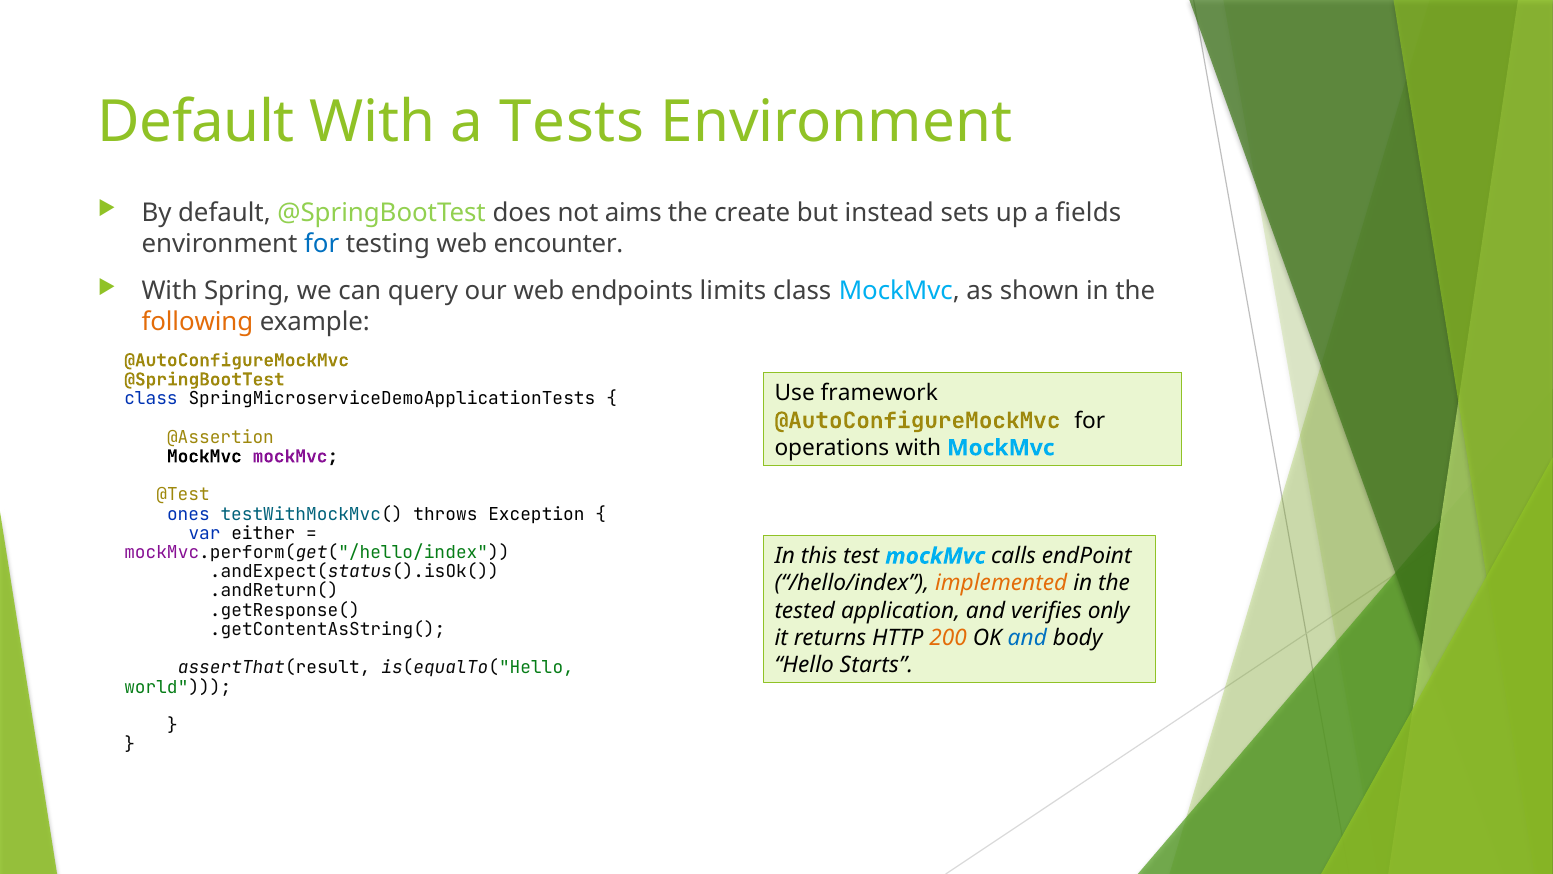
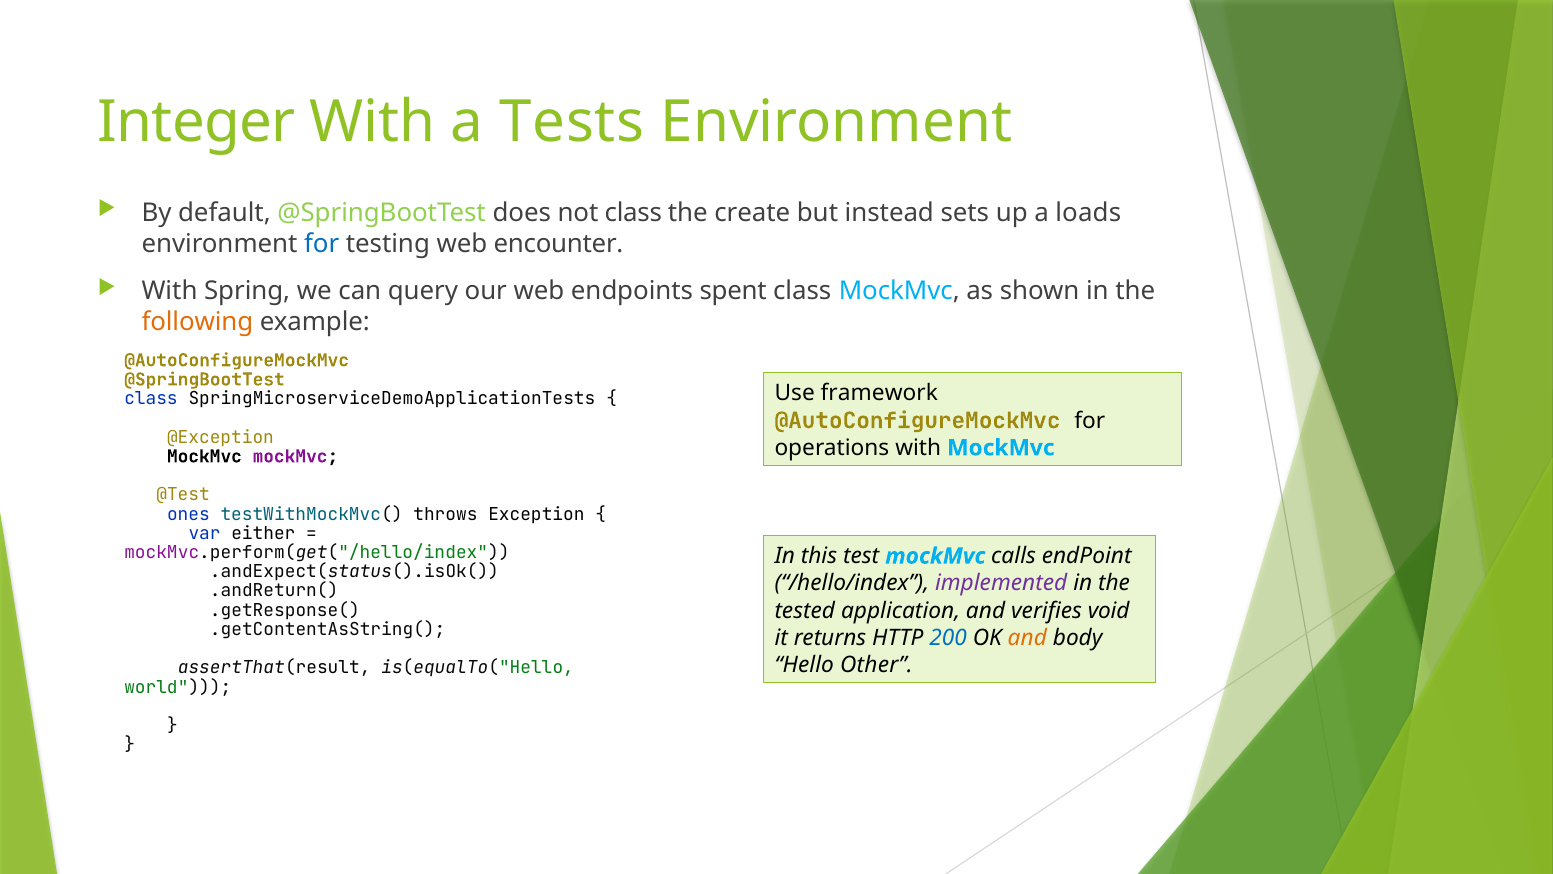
Default at (196, 122): Default -> Integer
not aims: aims -> class
fields: fields -> loads
limits: limits -> spent
@Assertion: @Assertion -> @Exception
implemented colour: orange -> purple
only: only -> void
200 colour: orange -> blue
and at (1027, 637) colour: blue -> orange
Starts: Starts -> Other
